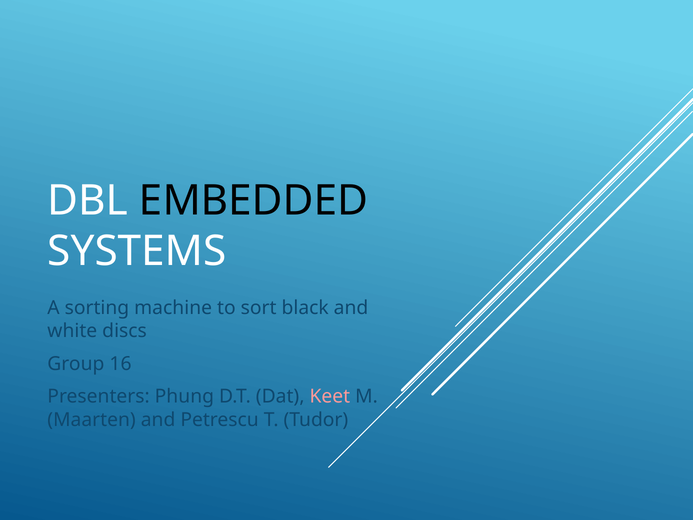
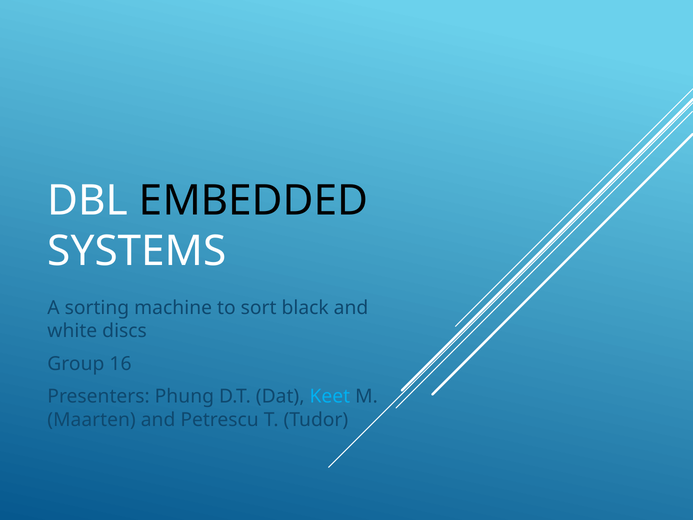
Keet colour: pink -> light blue
